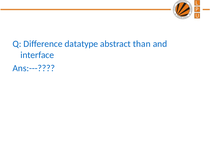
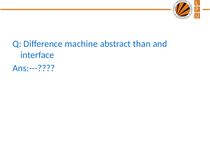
datatype: datatype -> machine
